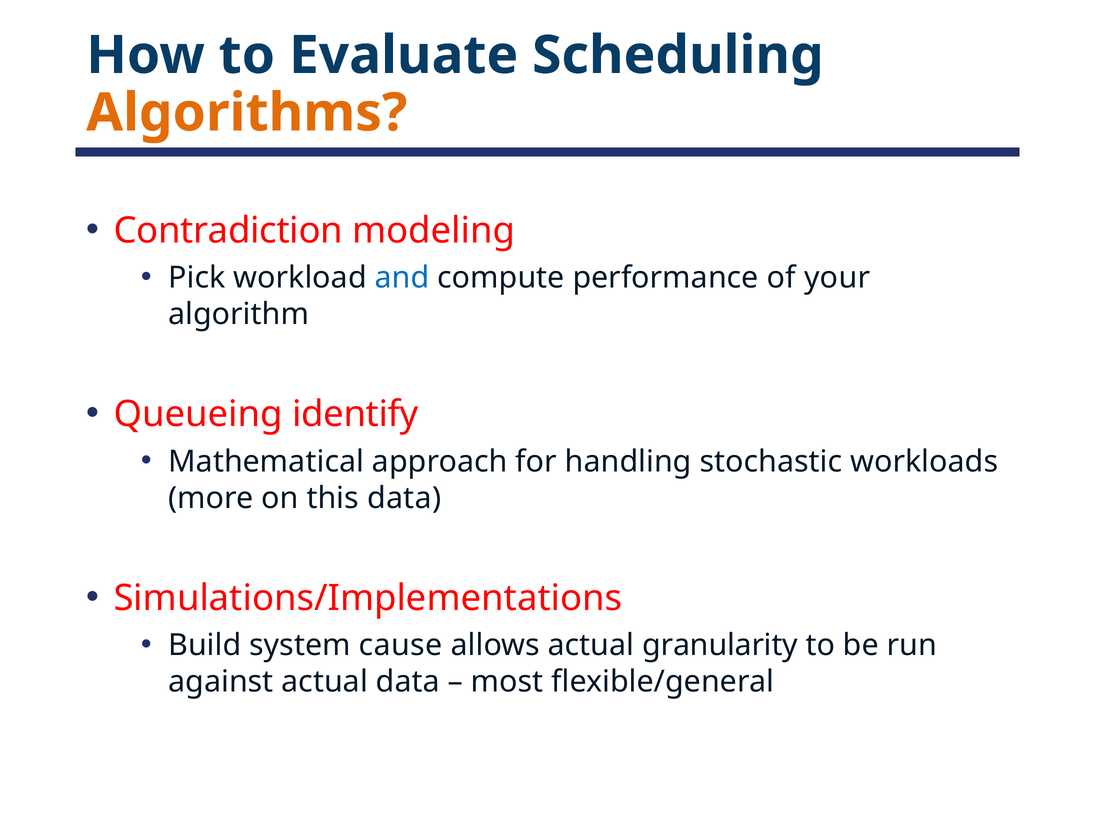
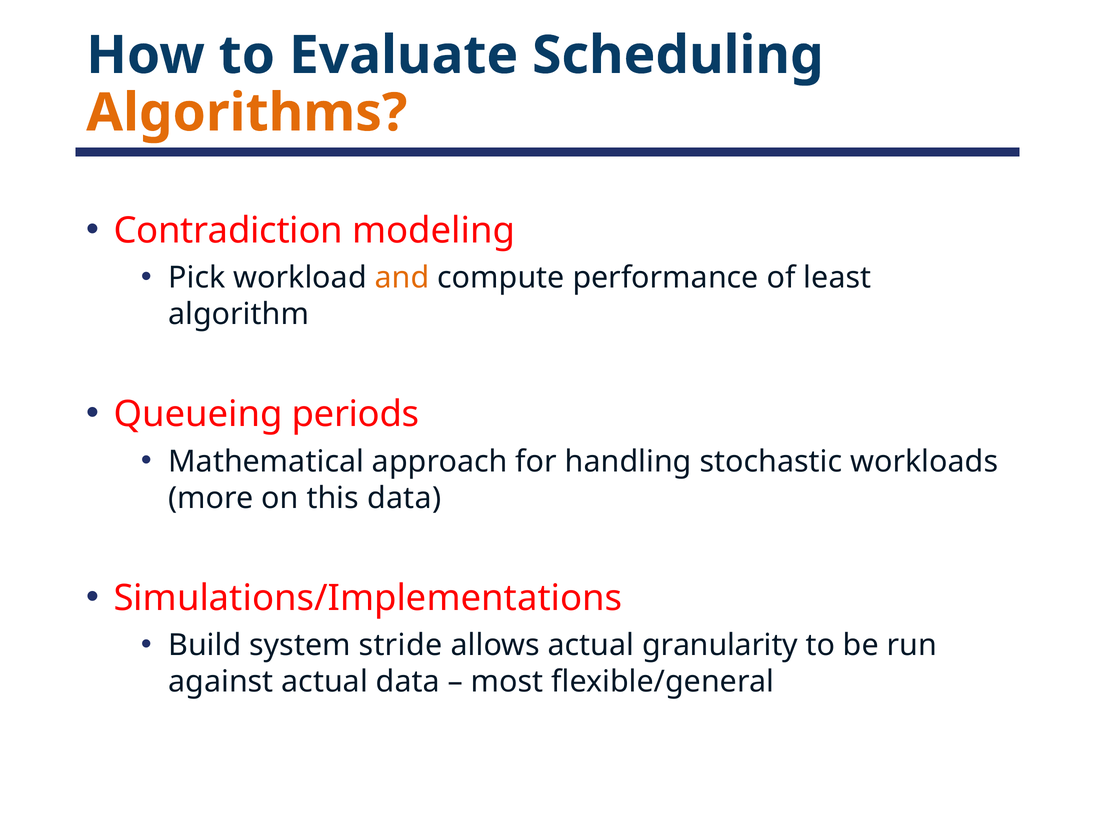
and colour: blue -> orange
your: your -> least
identify: identify -> periods
cause: cause -> stride
